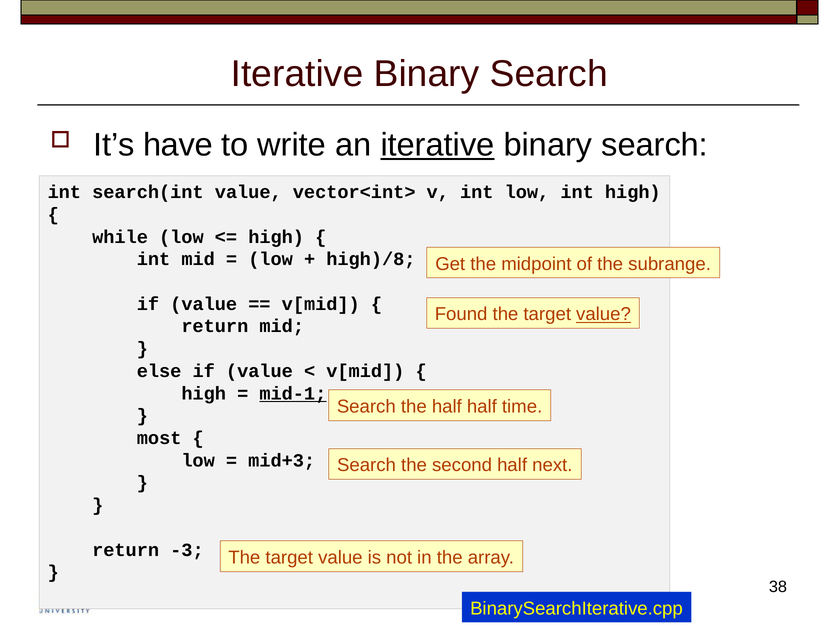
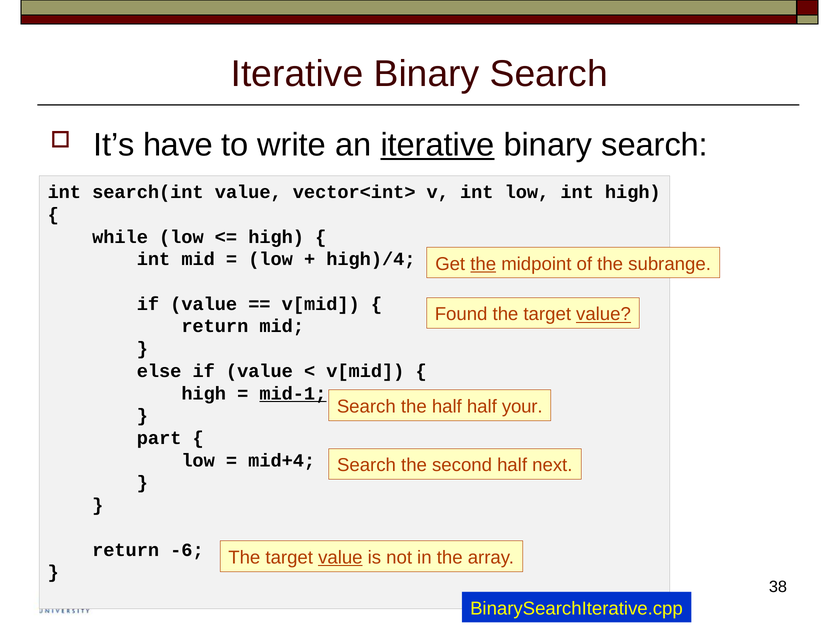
high)/8: high)/8 -> high)/4
the at (483, 264) underline: none -> present
time: time -> your
most: most -> part
mid+3: mid+3 -> mid+4
-3: -3 -> -6
value at (340, 558) underline: none -> present
